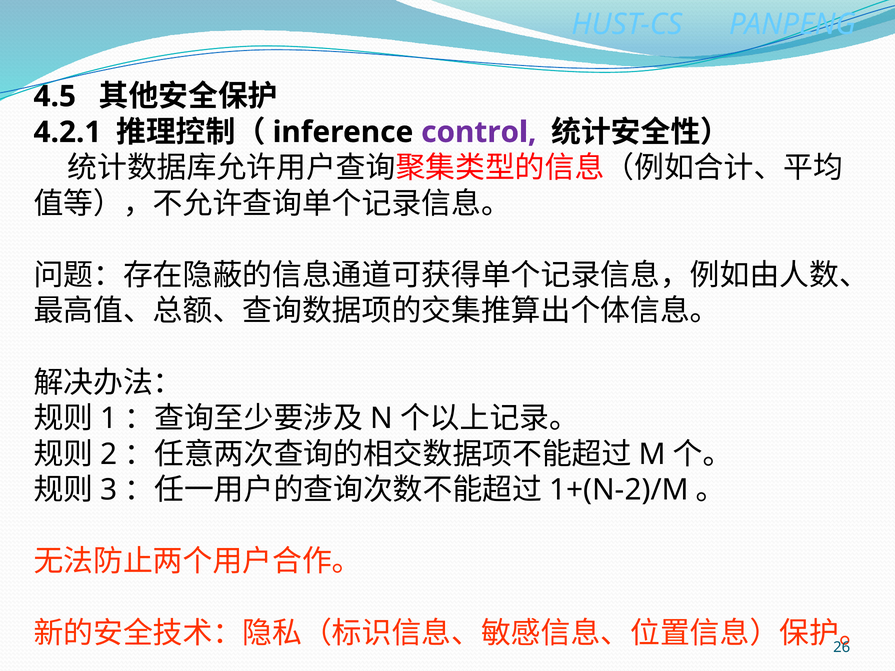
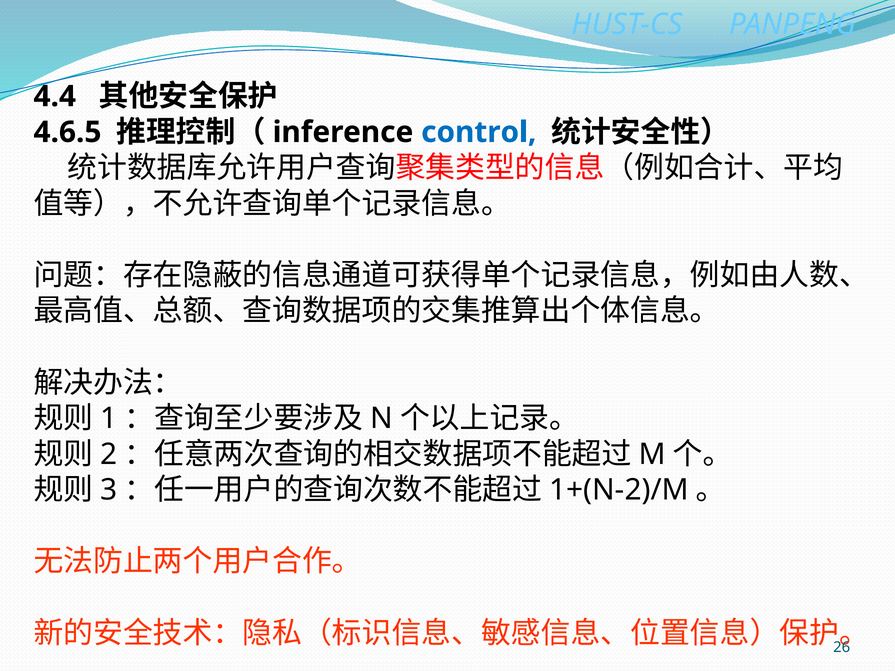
4.5: 4.5 -> 4.4
4.2.1: 4.2.1 -> 4.6.5
control colour: purple -> blue
